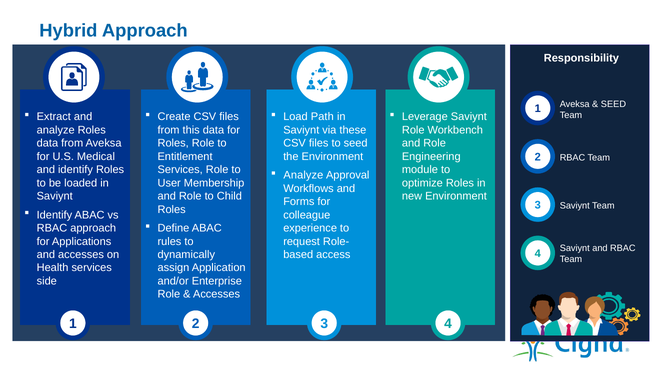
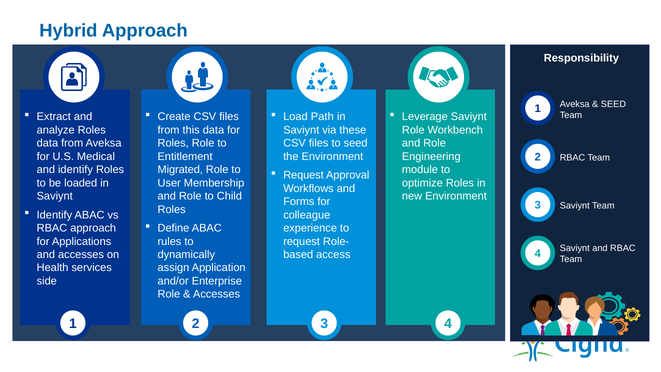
Services at (180, 170): Services -> Migrated
Analyze at (303, 175): Analyze -> Request
